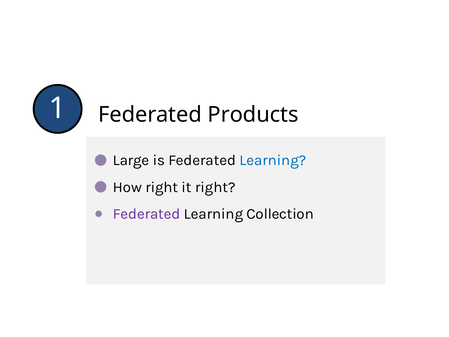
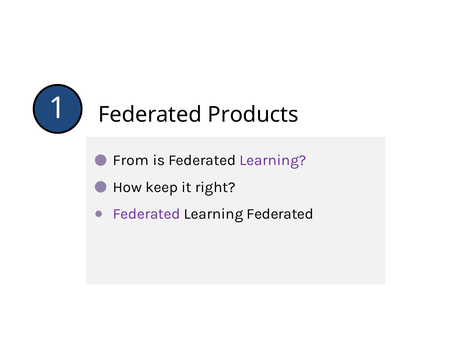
Large: Large -> From
Learning at (273, 160) colour: blue -> purple
How right: right -> keep
Learning Collection: Collection -> Federated
